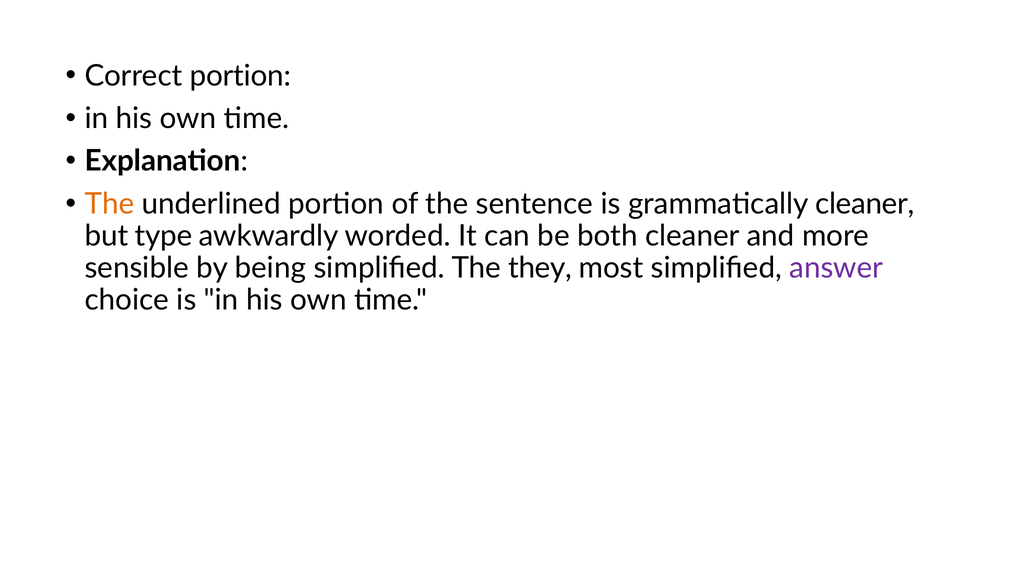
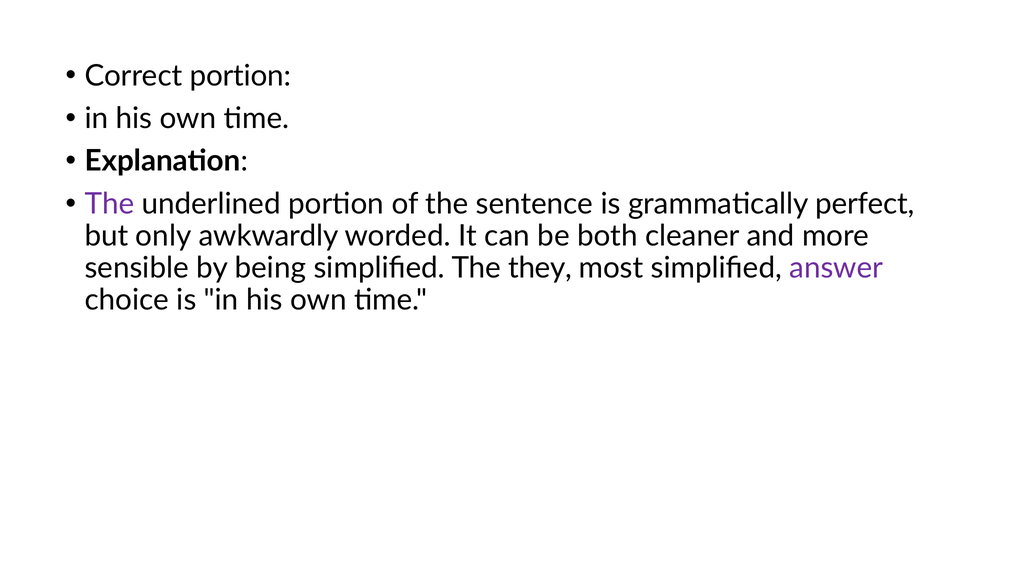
The at (109, 204) colour: orange -> purple
grammatically cleaner: cleaner -> perfect
type: type -> only
